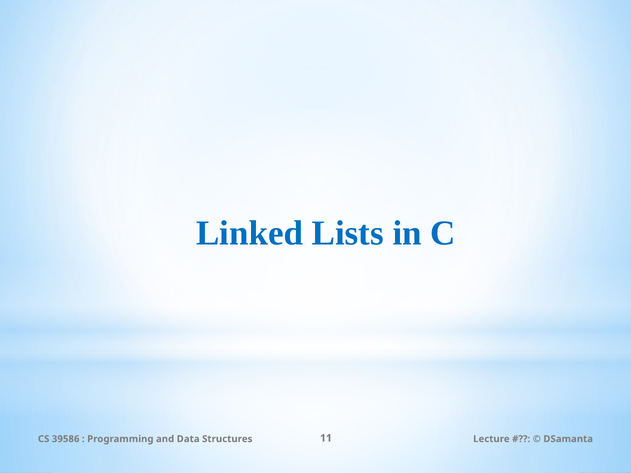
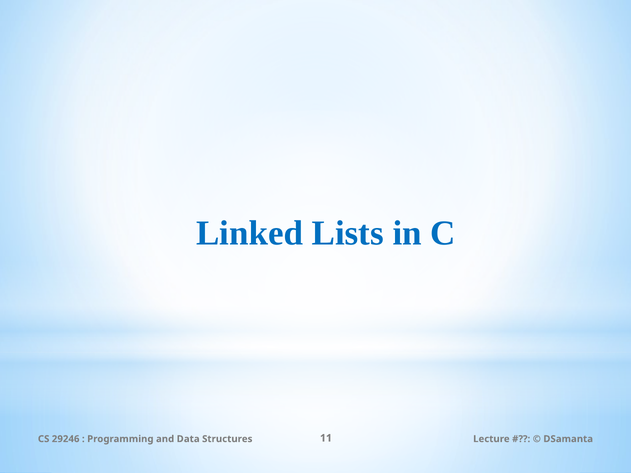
39586: 39586 -> 29246
